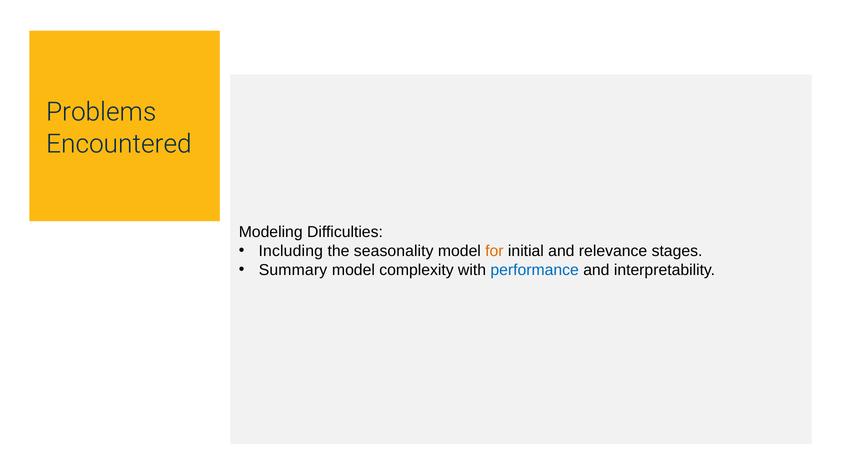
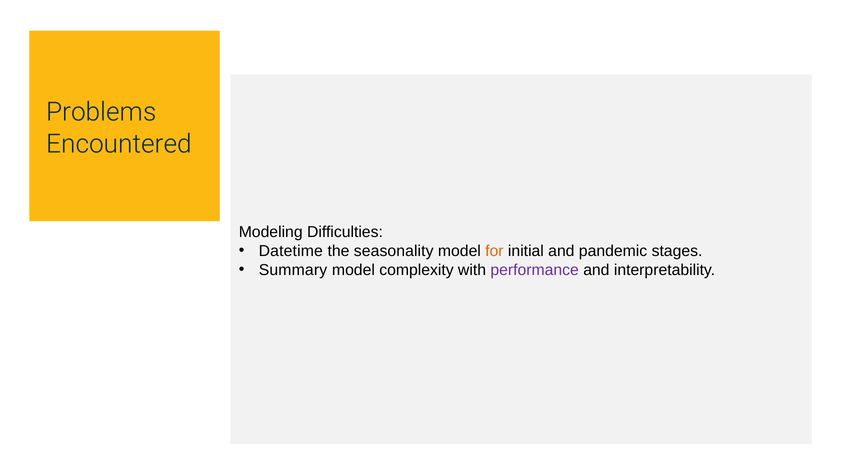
Including: Including -> Datetime
relevance: relevance -> pandemic
performance colour: blue -> purple
